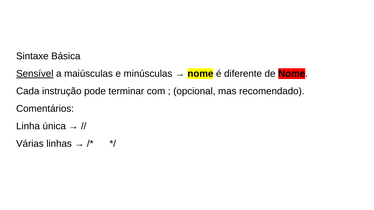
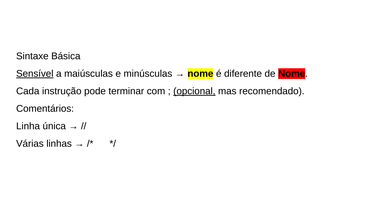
opcional underline: none -> present
